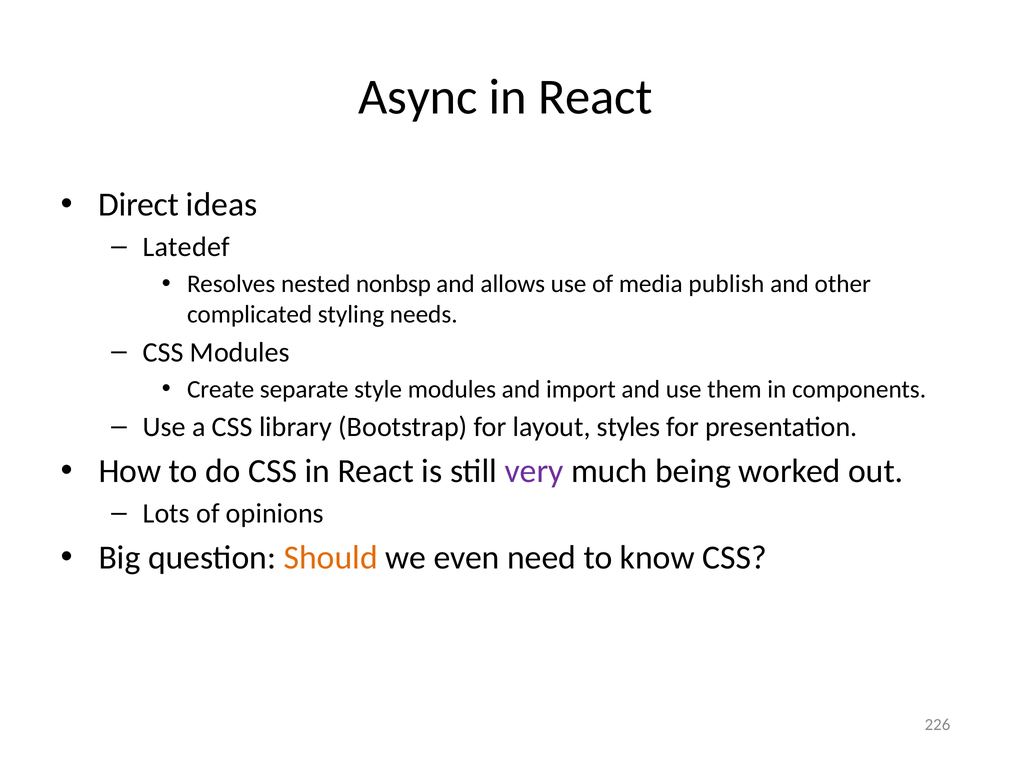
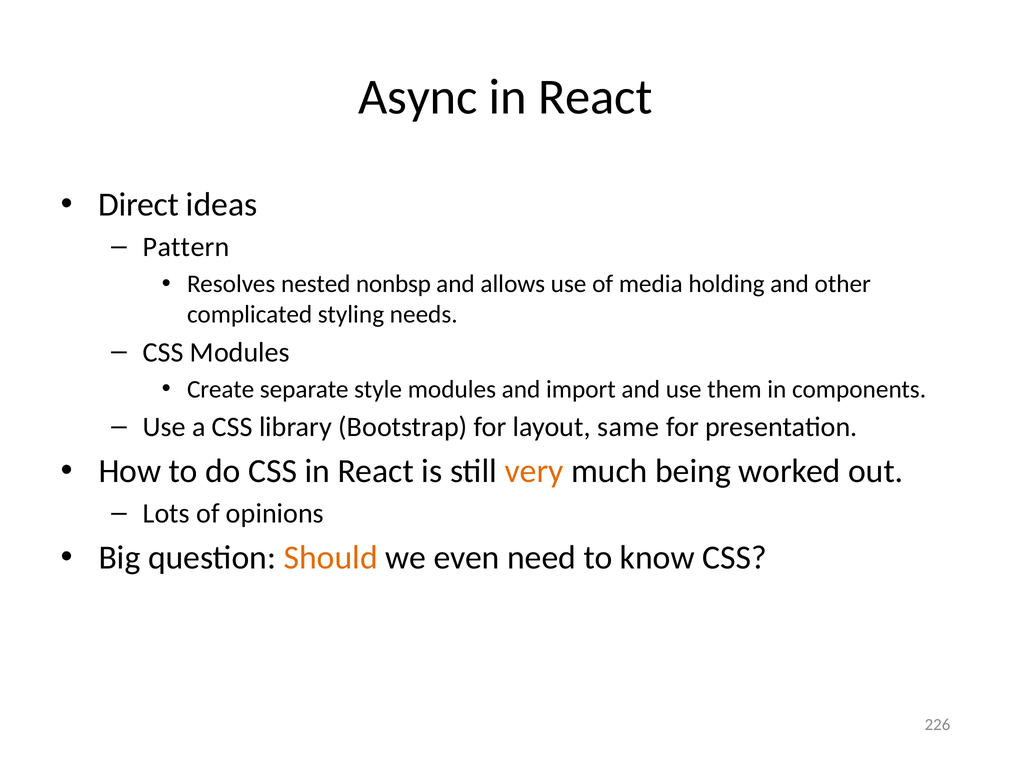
Latedef: Latedef -> Pattern
publish: publish -> holding
styles: styles -> same
very colour: purple -> orange
